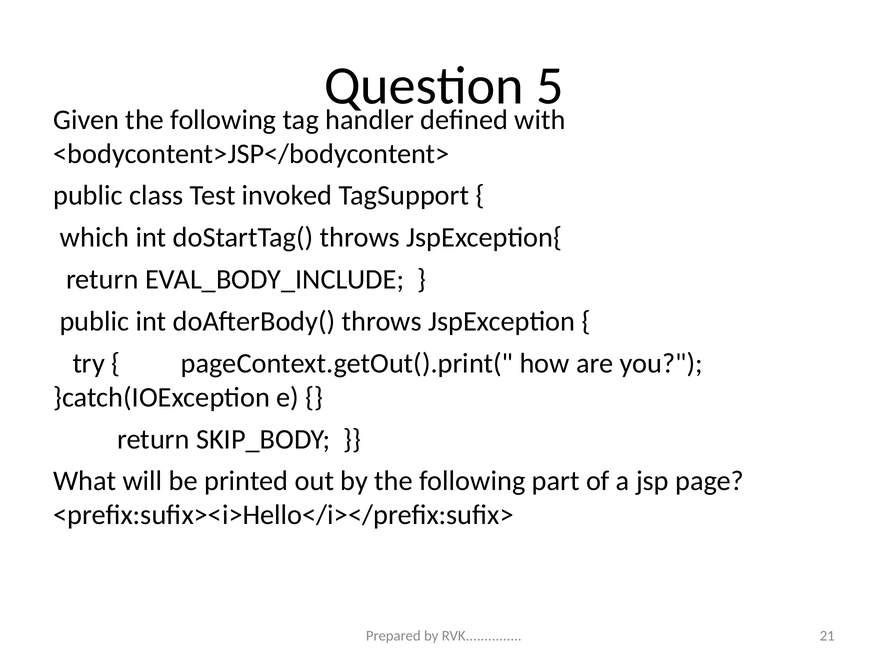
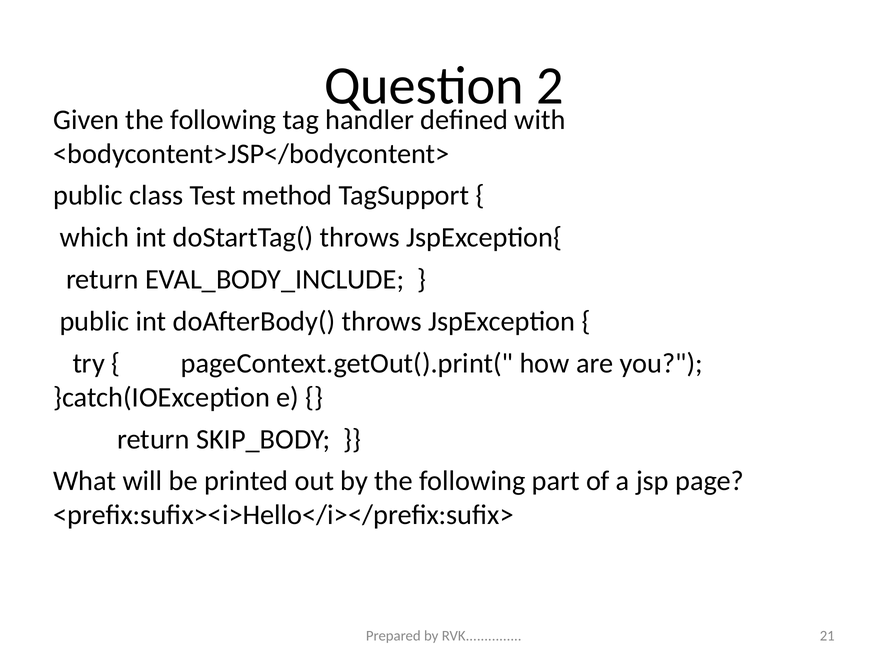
5: 5 -> 2
invoked: invoked -> method
